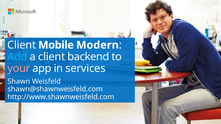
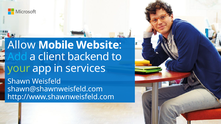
Client at (22, 45): Client -> Allow
Modern: Modern -> Website
your colour: pink -> light green
